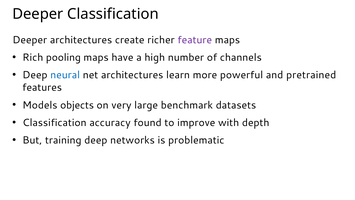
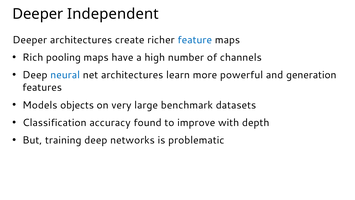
Deeper Classification: Classification -> Independent
feature colour: purple -> blue
pretrained: pretrained -> generation
